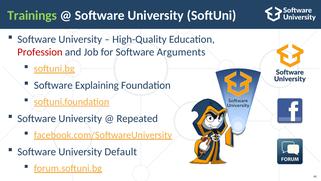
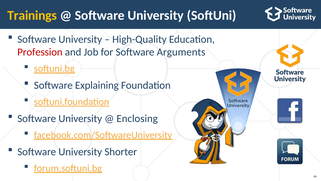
Trainings colour: light green -> yellow
Repeated: Repeated -> Enclosing
Default: Default -> Shorter
